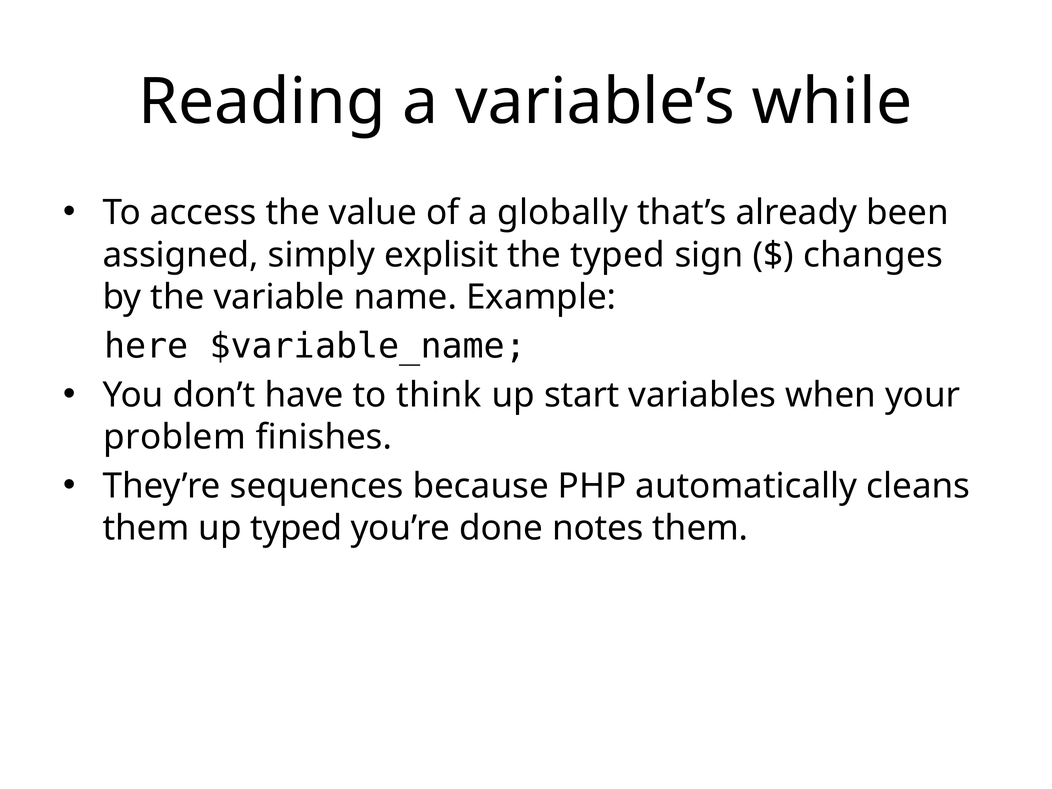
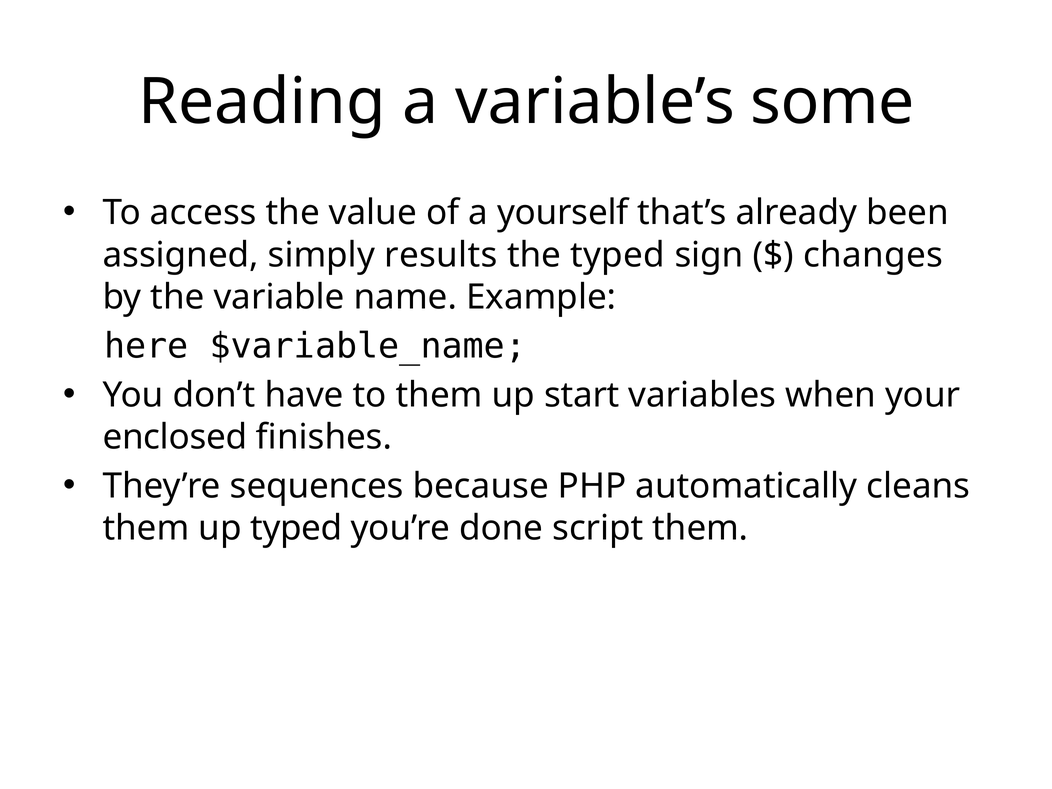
while: while -> some
globally: globally -> yourself
explisit: explisit -> results
to think: think -> them
problem: problem -> enclosed
notes: notes -> script
